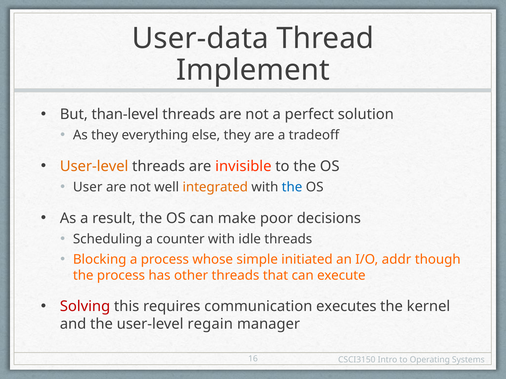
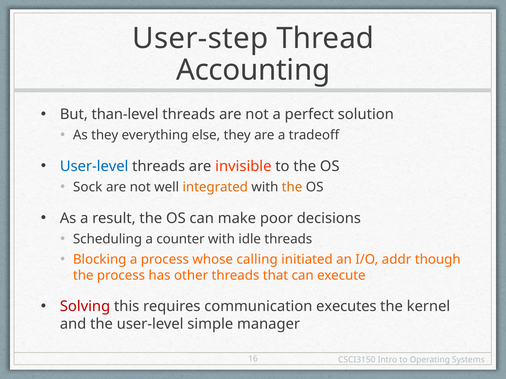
User-data: User-data -> User-step
Implement: Implement -> Accounting
User-level at (94, 166) colour: orange -> blue
User: User -> Sock
the at (292, 187) colour: blue -> orange
simple: simple -> calling
regain: regain -> simple
